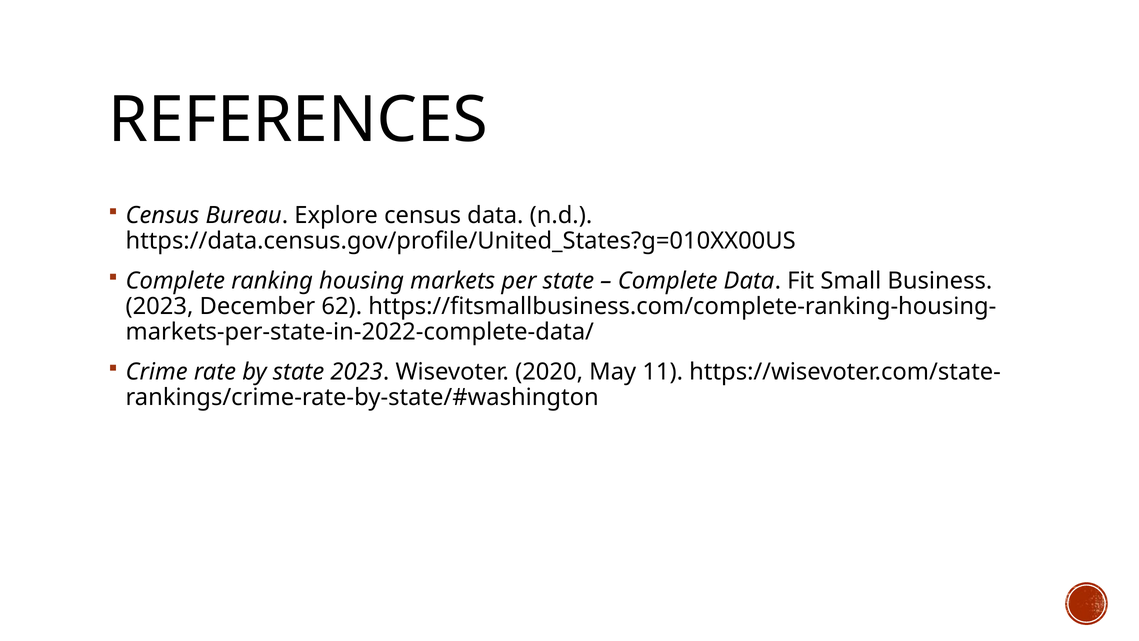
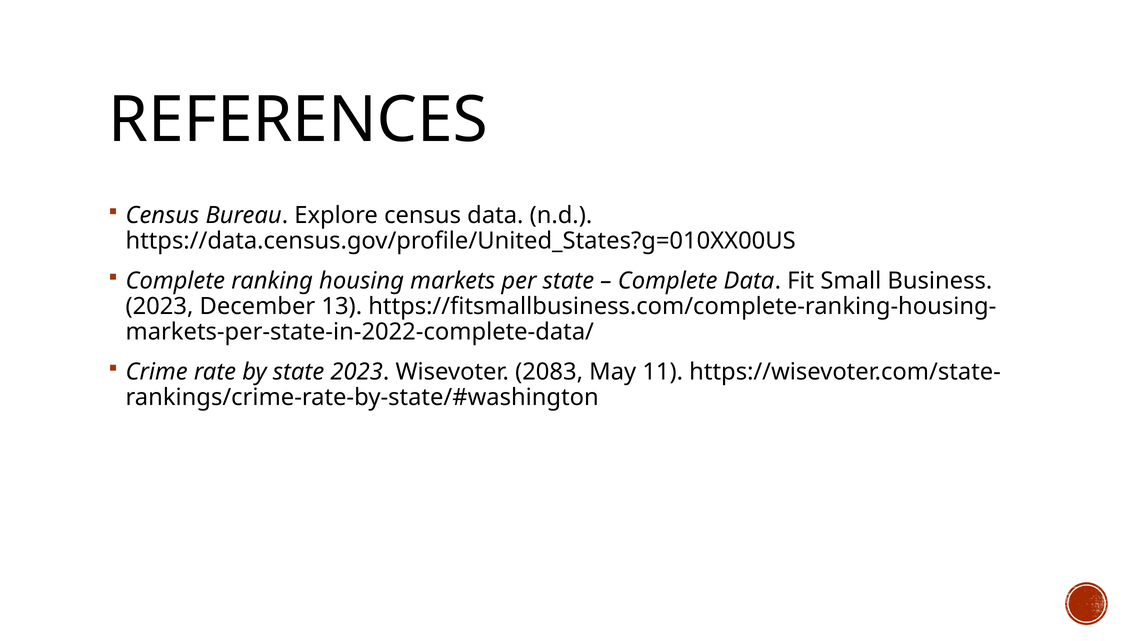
62: 62 -> 13
2020: 2020 -> 2083
